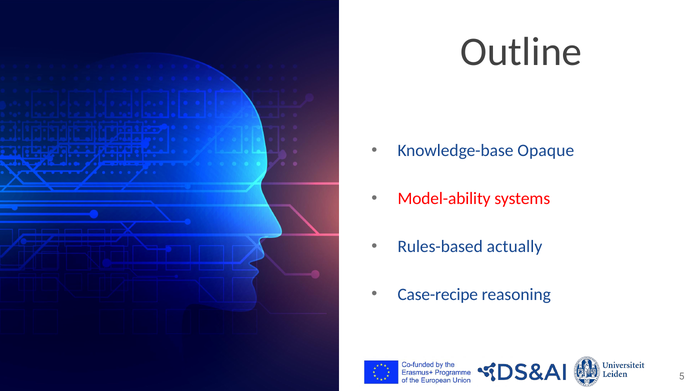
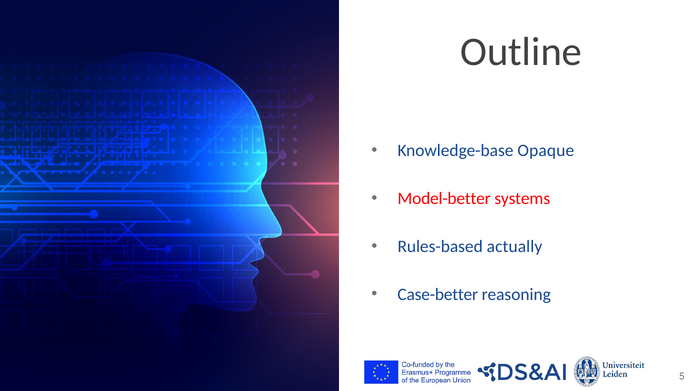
Model-ability: Model-ability -> Model-better
Case-recipe: Case-recipe -> Case-better
